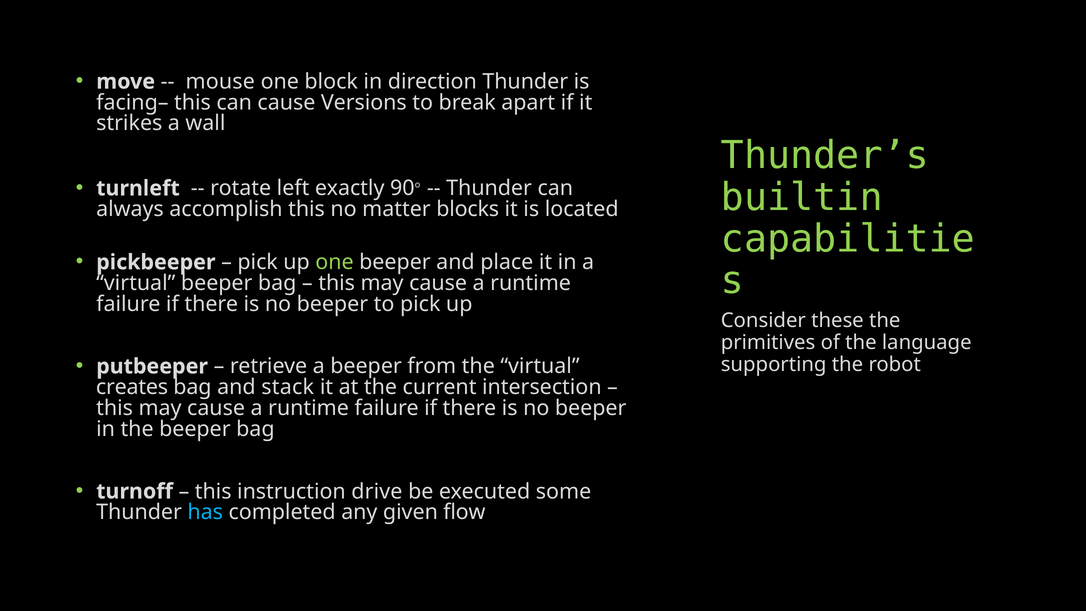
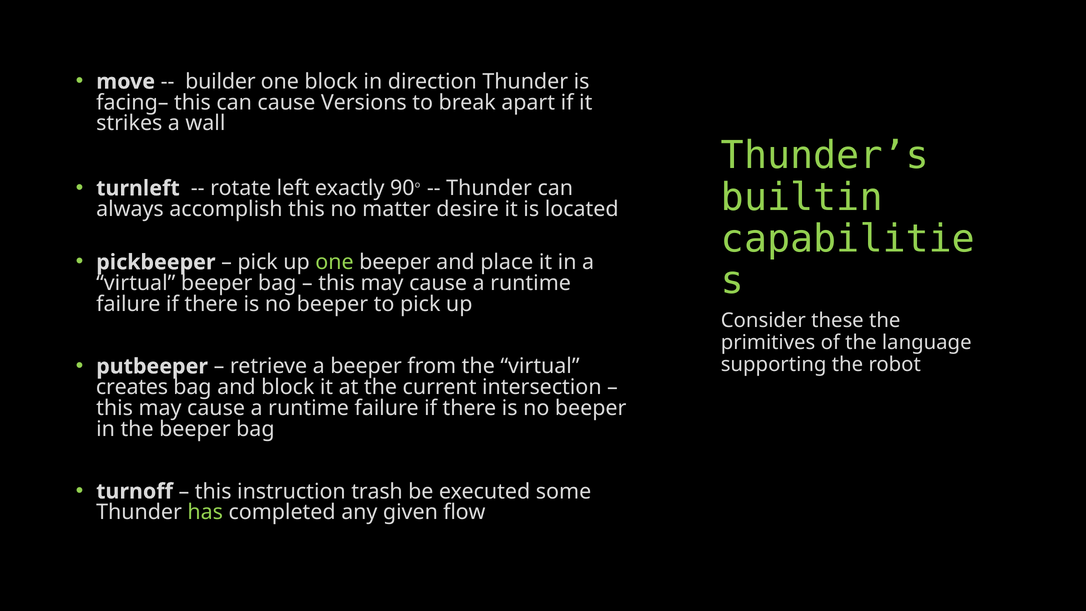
mouse: mouse -> builder
blocks: blocks -> desire
and stack: stack -> block
drive: drive -> trash
has colour: light blue -> light green
